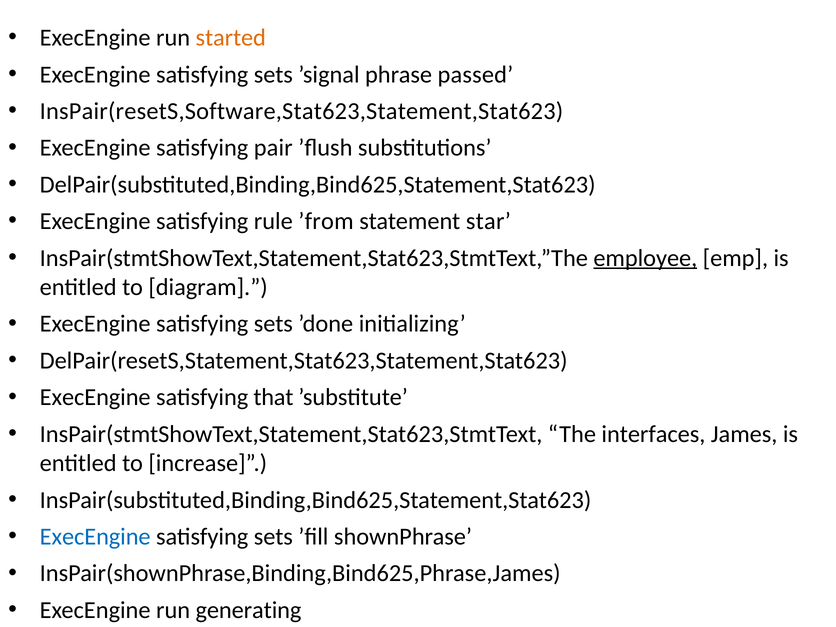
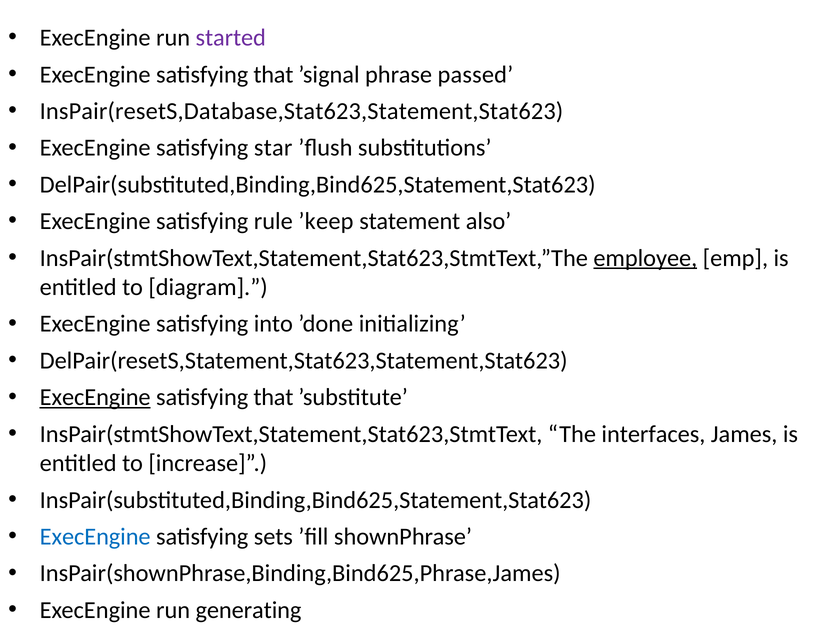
started colour: orange -> purple
sets at (273, 74): sets -> that
InsPair(resetS,Software,Stat623,Statement,Stat623: InsPair(resetS,Software,Stat623,Statement,Stat623 -> InsPair(resetS,Database,Stat623,Statement,Stat623
pair: pair -> star
’from: ’from -> ’keep
star: star -> also
sets at (273, 324): sets -> into
ExecEngine at (95, 397) underline: none -> present
